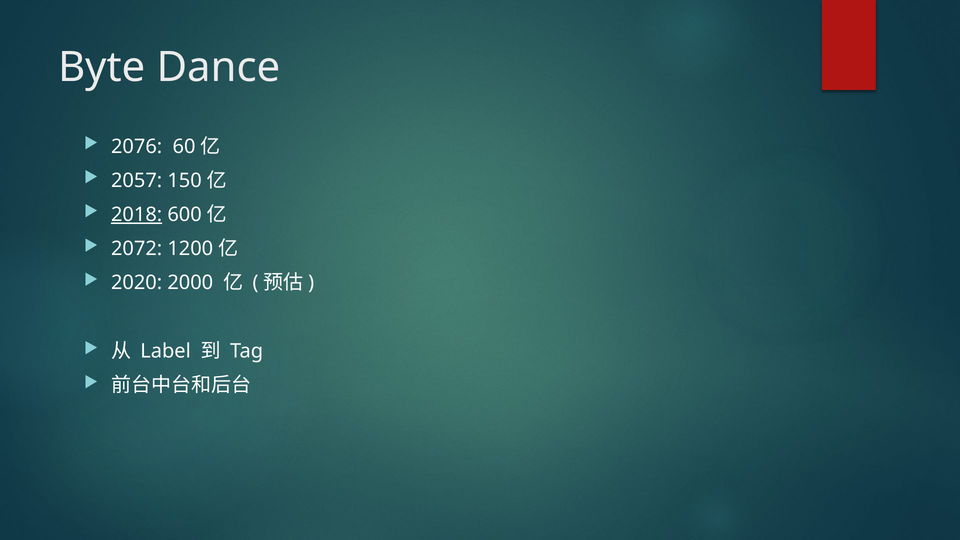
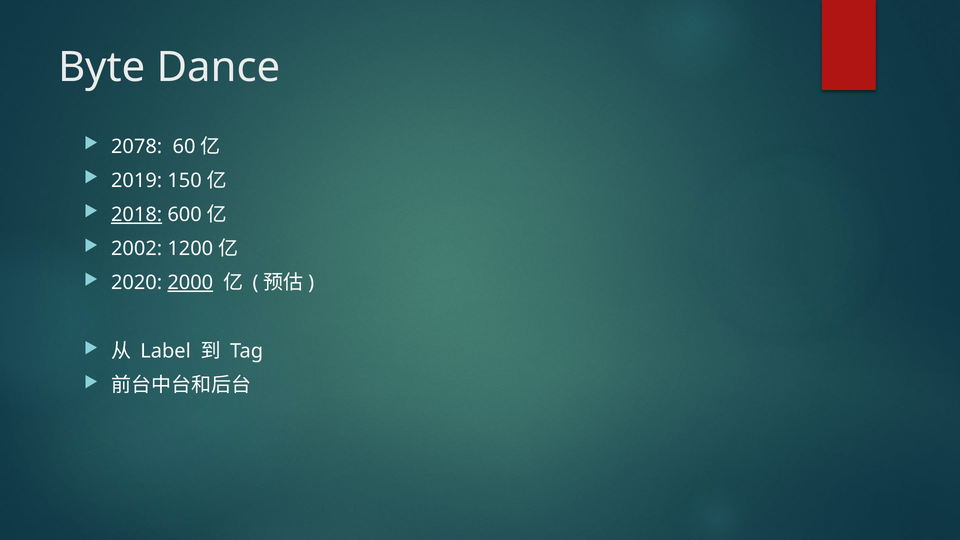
2076: 2076 -> 2078
2057: 2057 -> 2019
2072: 2072 -> 2002
2000 underline: none -> present
